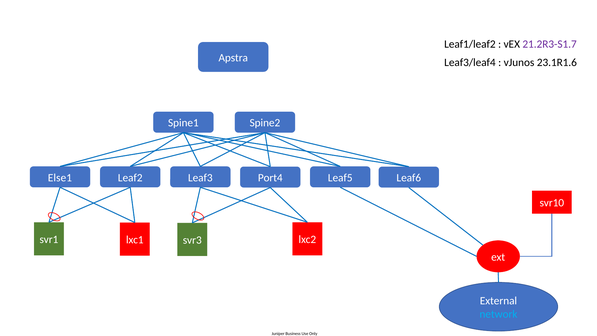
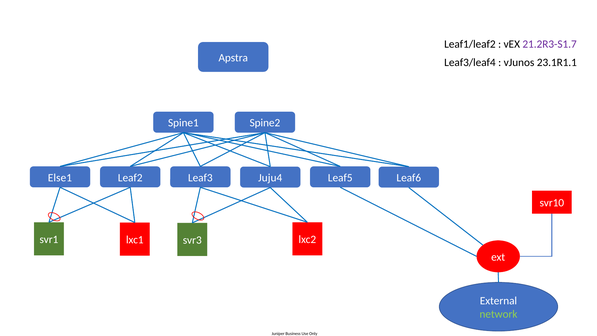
23.1R1.6: 23.1R1.6 -> 23.1R1.1
Port4: Port4 -> Juju4
network colour: light blue -> light green
